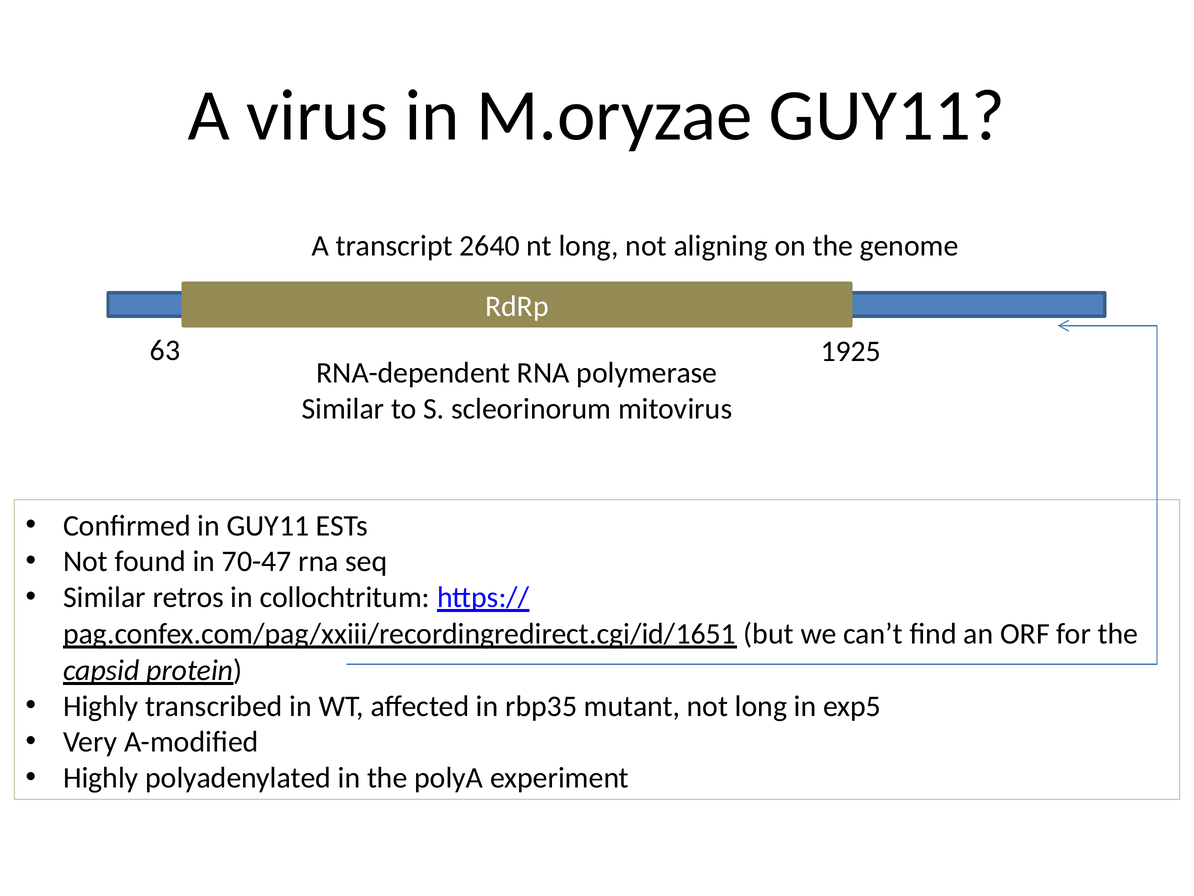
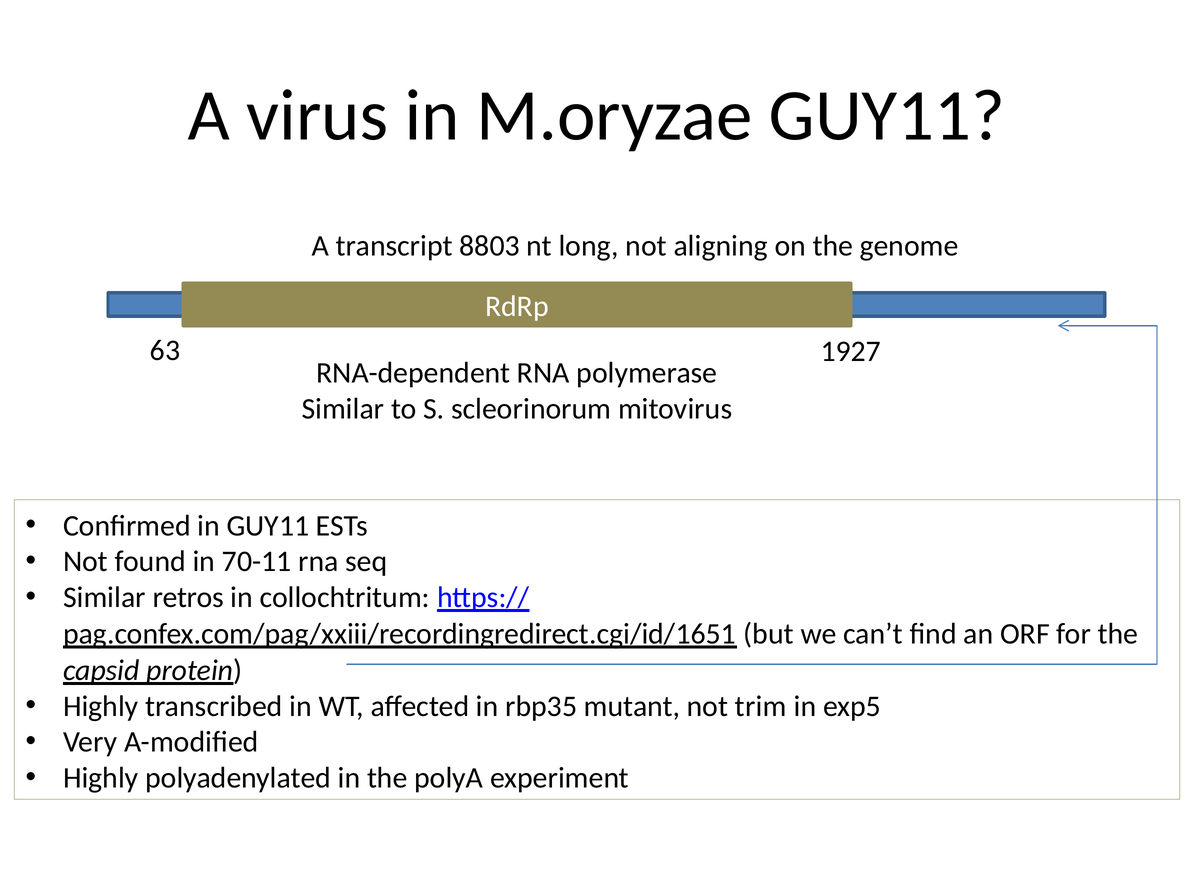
2640: 2640 -> 8803
1925: 1925 -> 1927
70-47: 70-47 -> 70-11
not long: long -> trim
